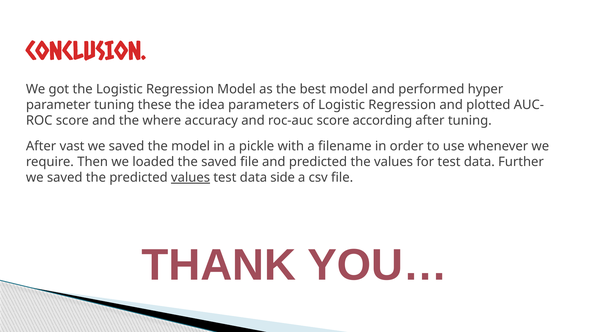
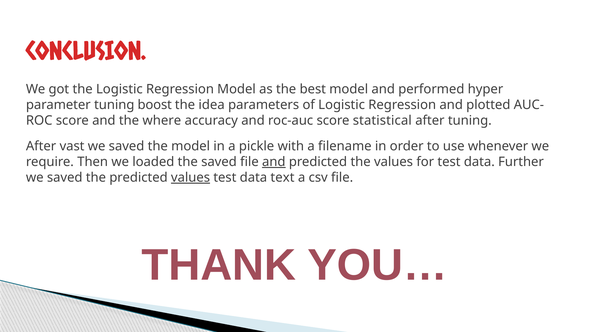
these: these -> boost
according: according -> statistical
and at (274, 161) underline: none -> present
side: side -> text
